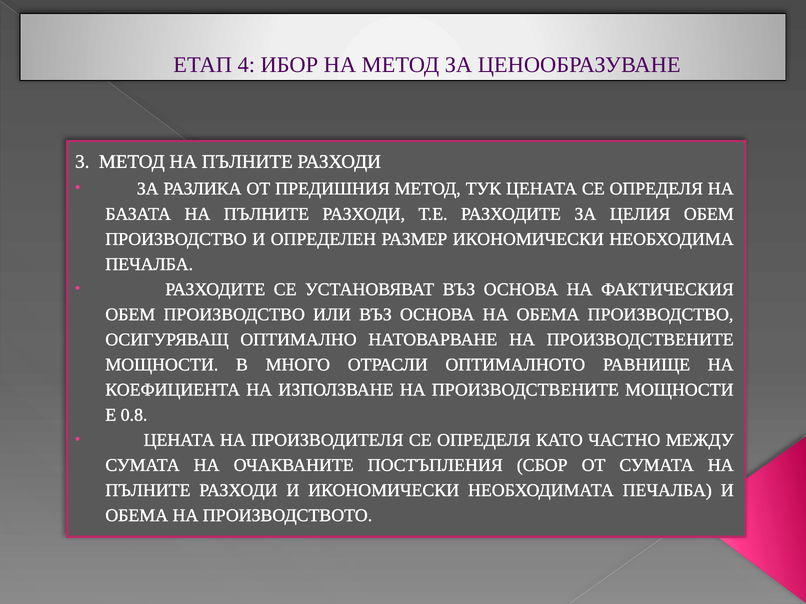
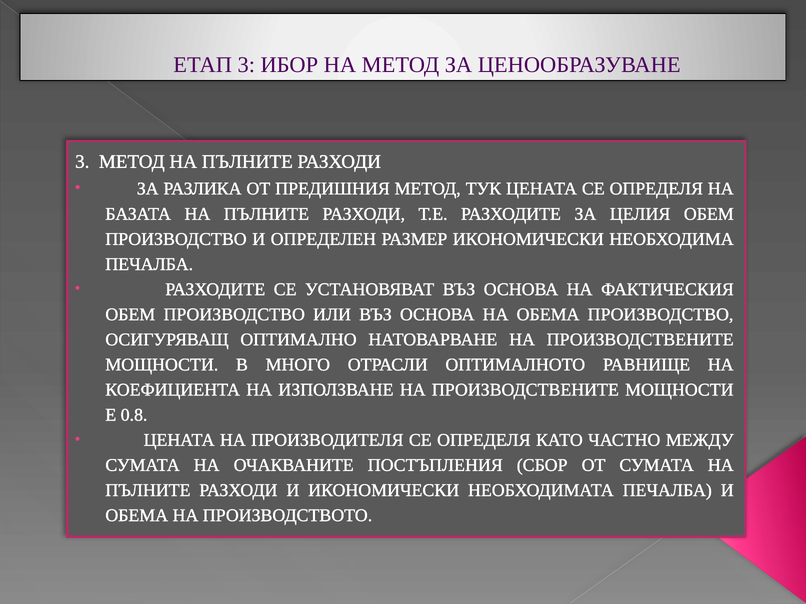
ЕТАП 4: 4 -> 3
